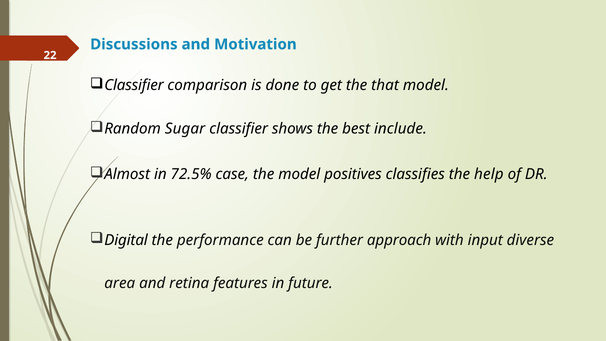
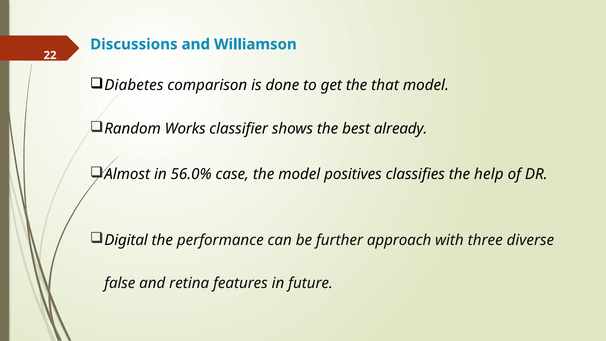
Motivation: Motivation -> Williamson
Classifier at (134, 85): Classifier -> Diabetes
Sugar: Sugar -> Works
include: include -> already
72.5%: 72.5% -> 56.0%
input: input -> three
area: area -> false
